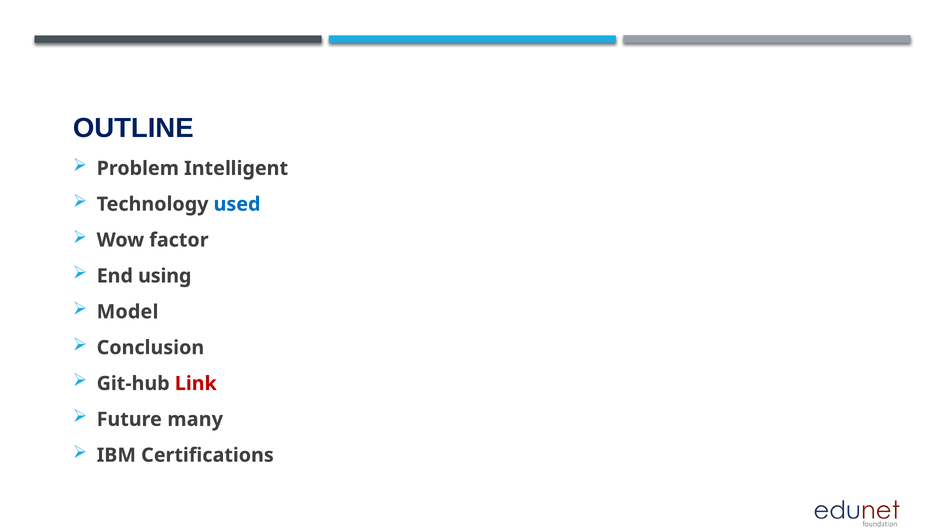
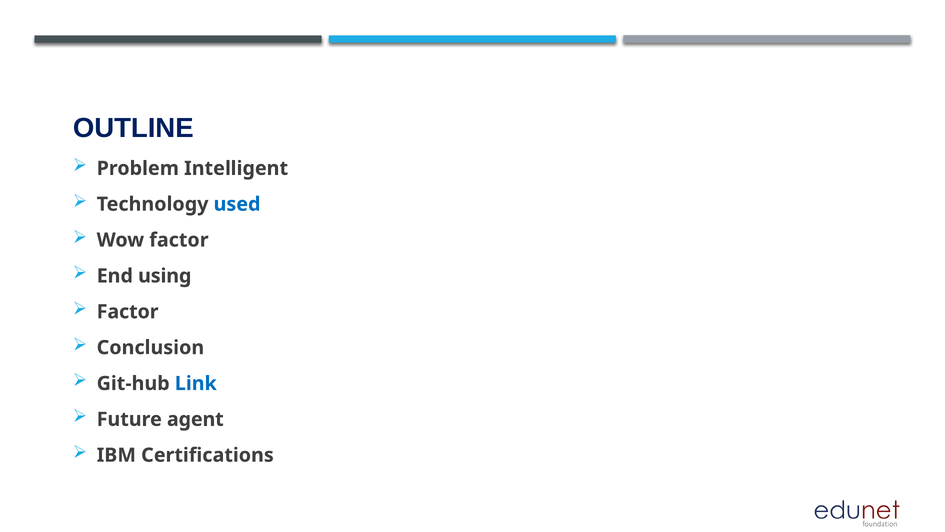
Model at (127, 312): Model -> Factor
Link colour: red -> blue
many: many -> agent
